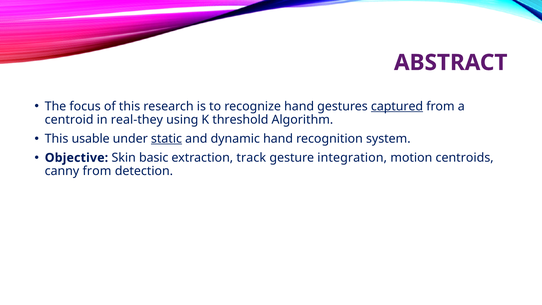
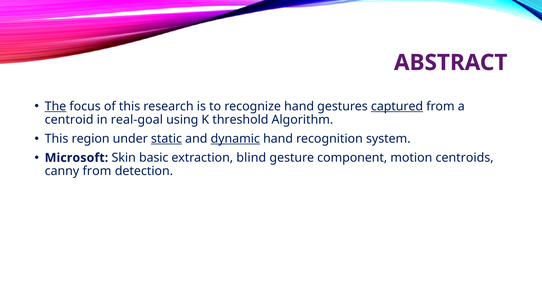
The underline: none -> present
real-they: real-they -> real-goal
usable: usable -> region
dynamic underline: none -> present
Objective: Objective -> Microsoft
track: track -> blind
integration: integration -> component
